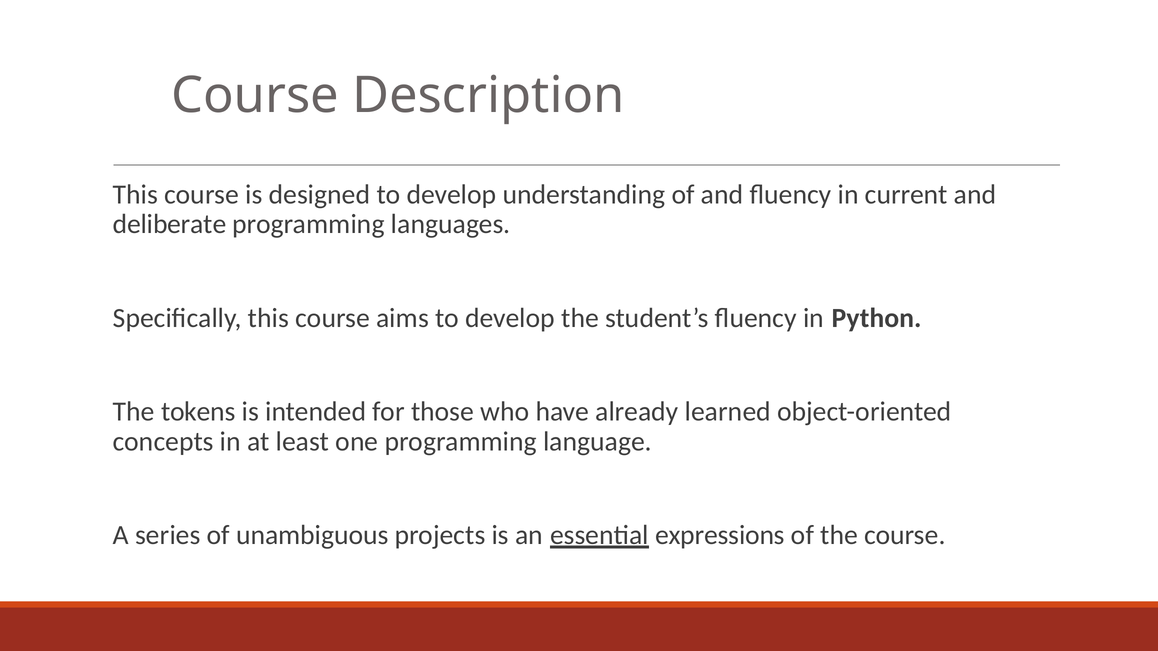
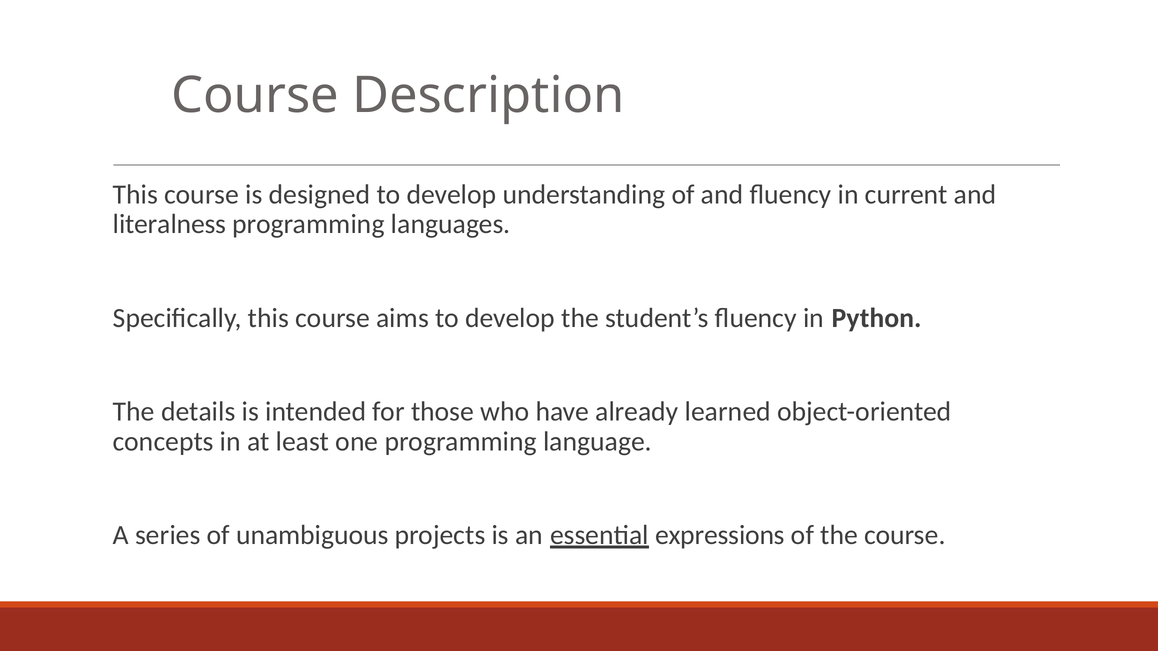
deliberate: deliberate -> literalness
tokens: tokens -> details
